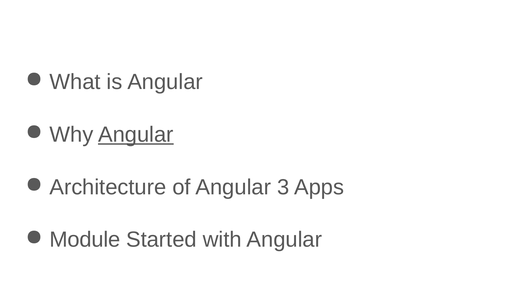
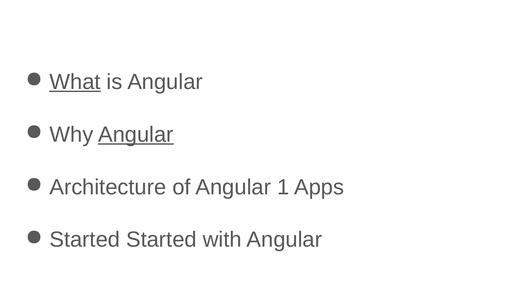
What underline: none -> present
3: 3 -> 1
Module at (85, 240): Module -> Started
